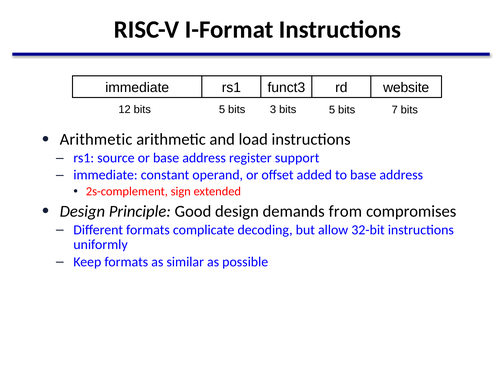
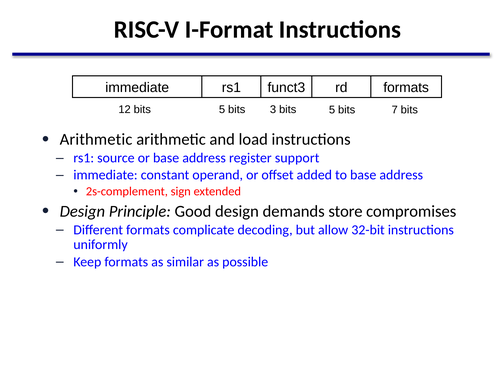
funct3 website: website -> formats
from: from -> store
